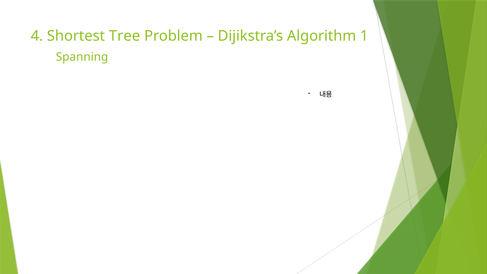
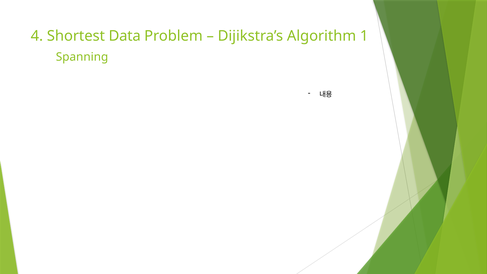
Tree: Tree -> Data
